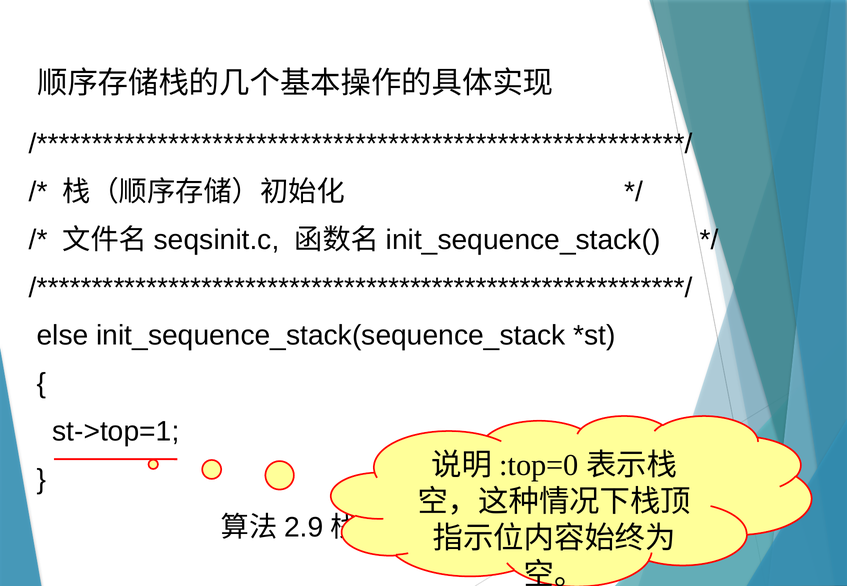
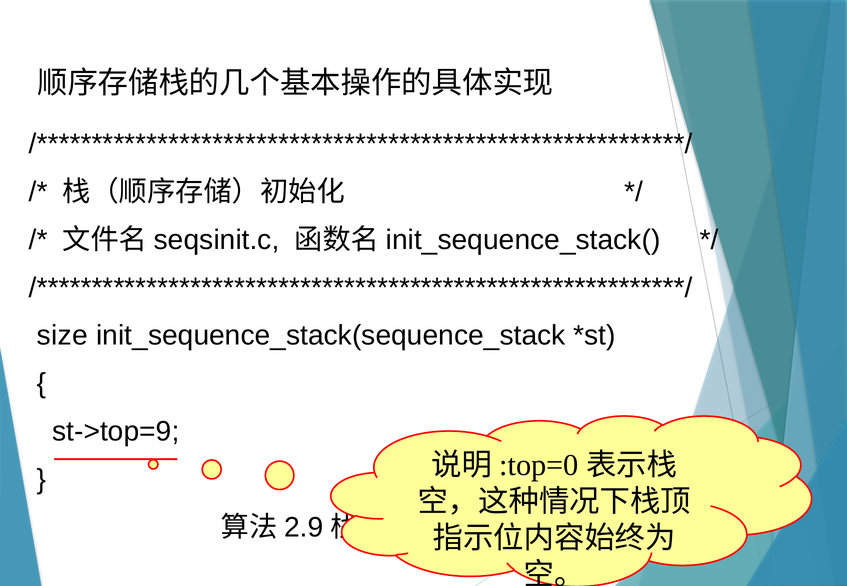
else: else -> size
st->top=1: st->top=1 -> st->top=9
